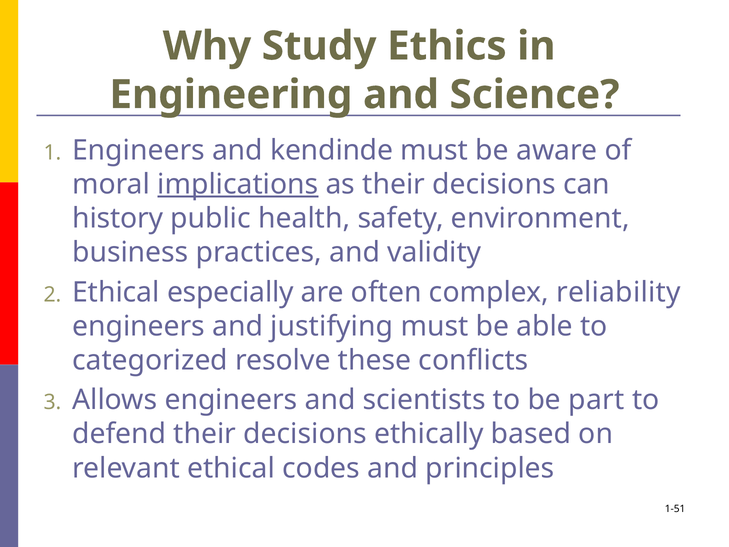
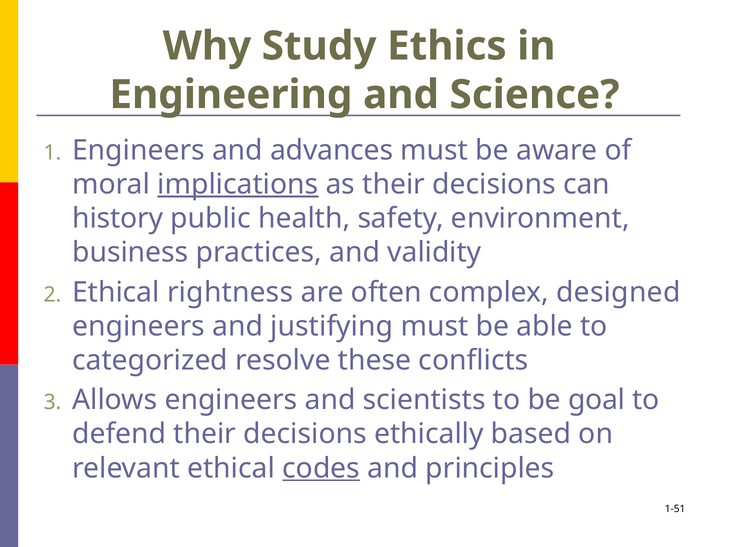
kendinde: kendinde -> advances
especially: especially -> rightness
reliability: reliability -> designed
part: part -> goal
codes underline: none -> present
